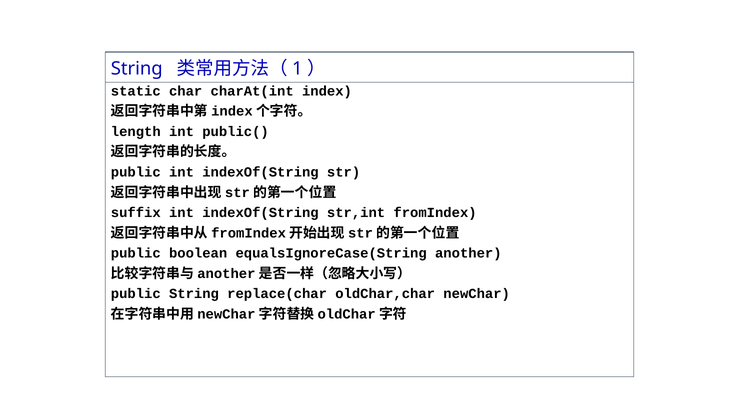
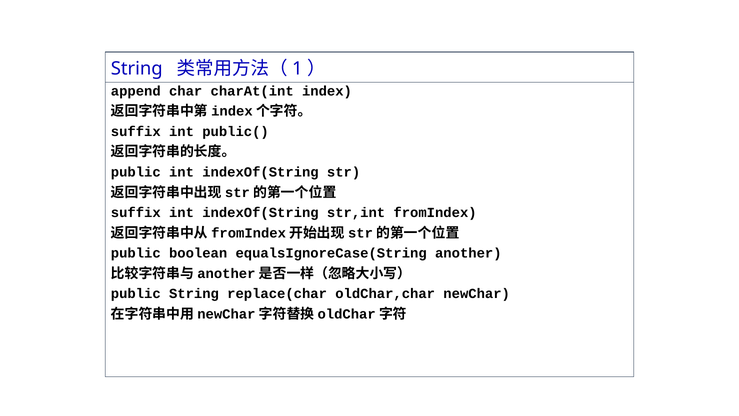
static: static -> append
length at (136, 132): length -> suffix
